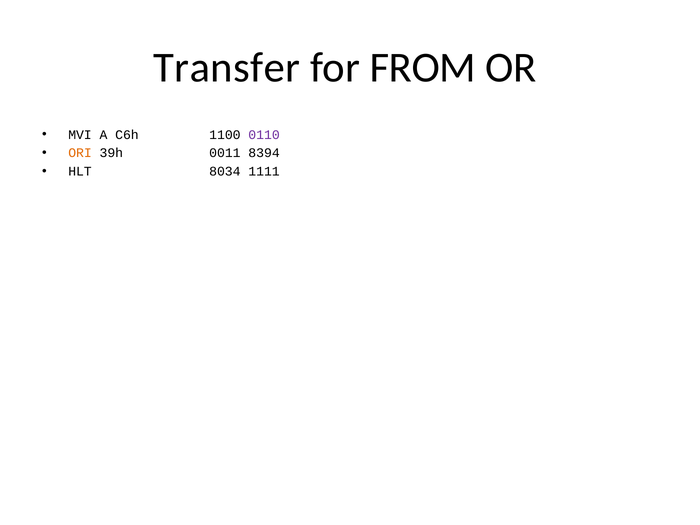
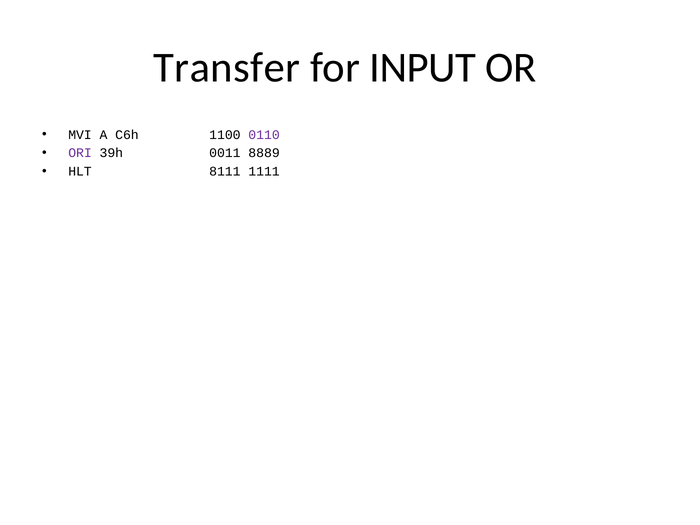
FROM: FROM -> INPUT
ORI colour: orange -> purple
8394: 8394 -> 8889
8034: 8034 -> 8111
